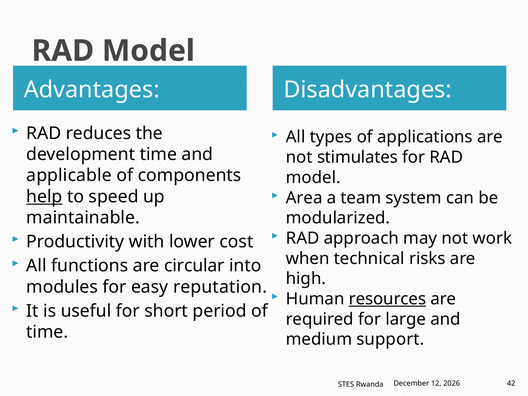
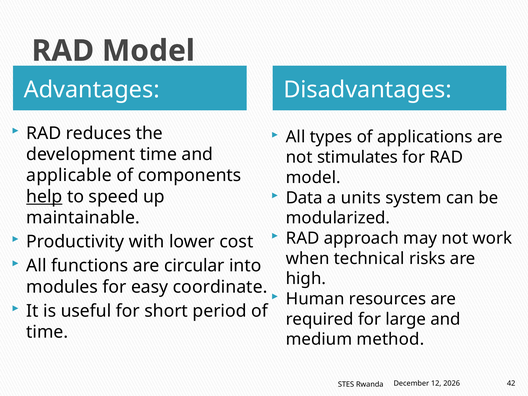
Area: Area -> Data
team: team -> units
reputation: reputation -> coordinate
resources underline: present -> none
support: support -> method
